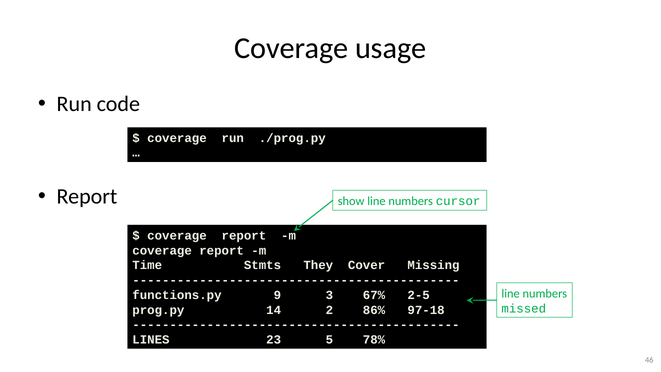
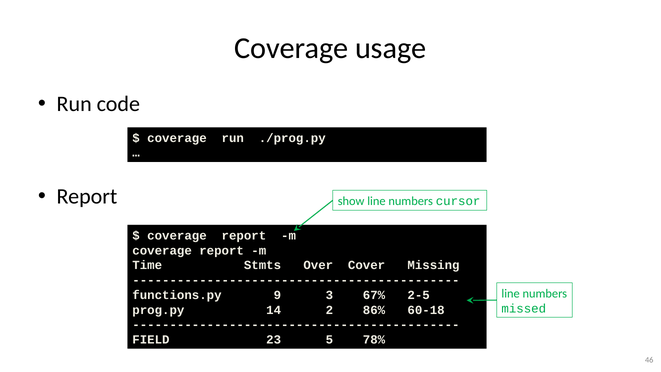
They: They -> Over
97-18: 97-18 -> 60-18
LINES: LINES -> FIELD
